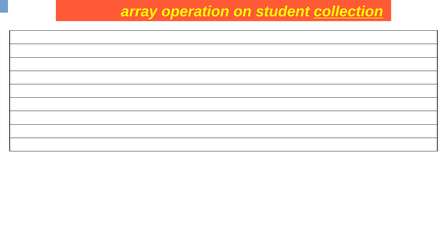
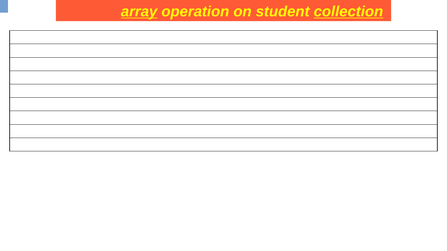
array underline: none -> present
